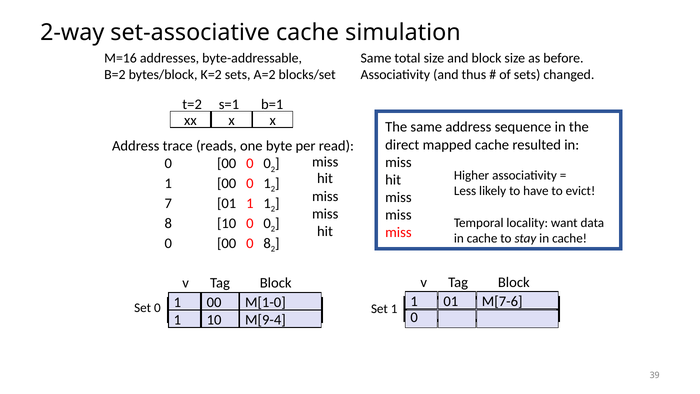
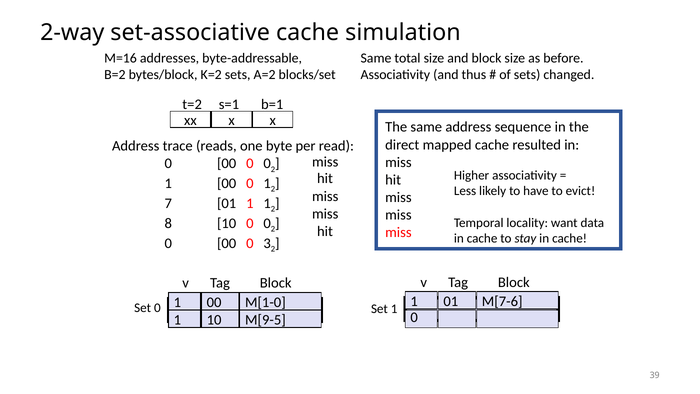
0 8: 8 -> 3
M[9-4: M[9-4 -> M[9-5
